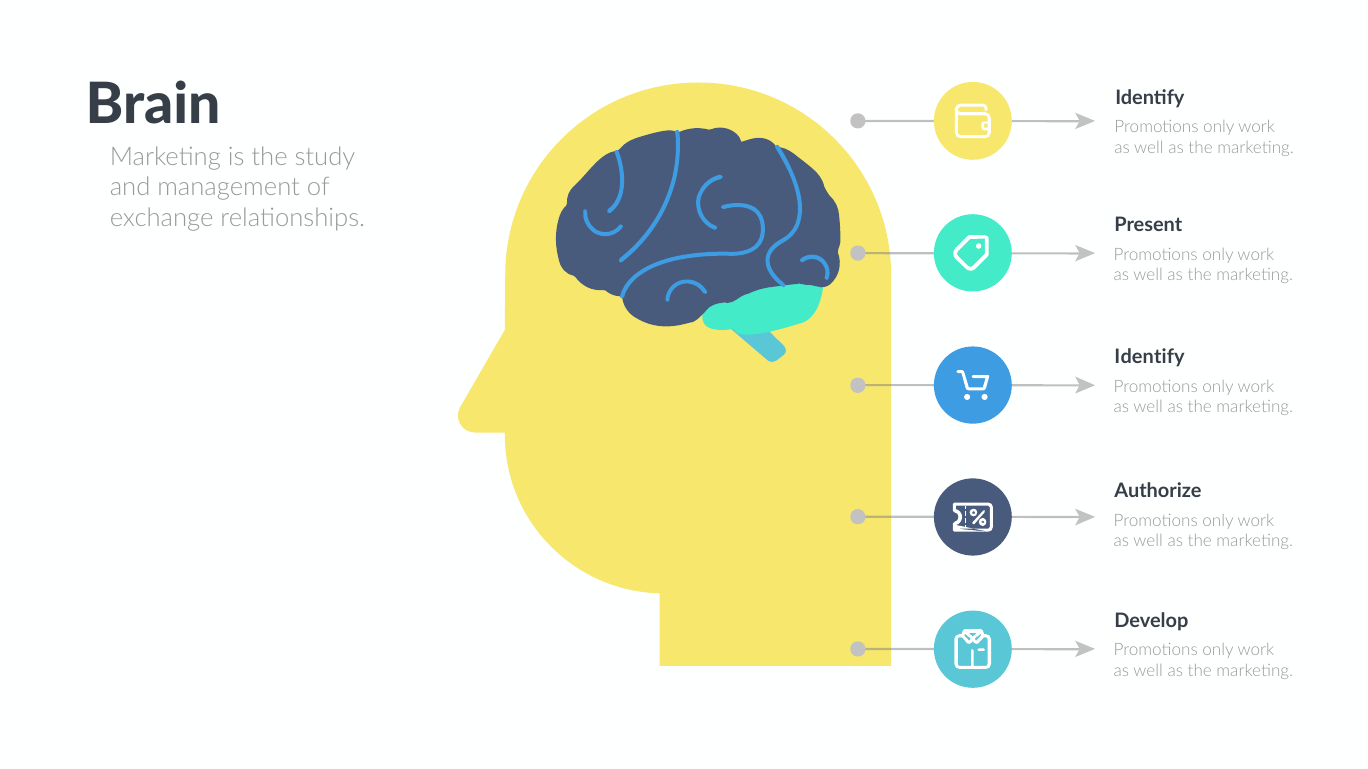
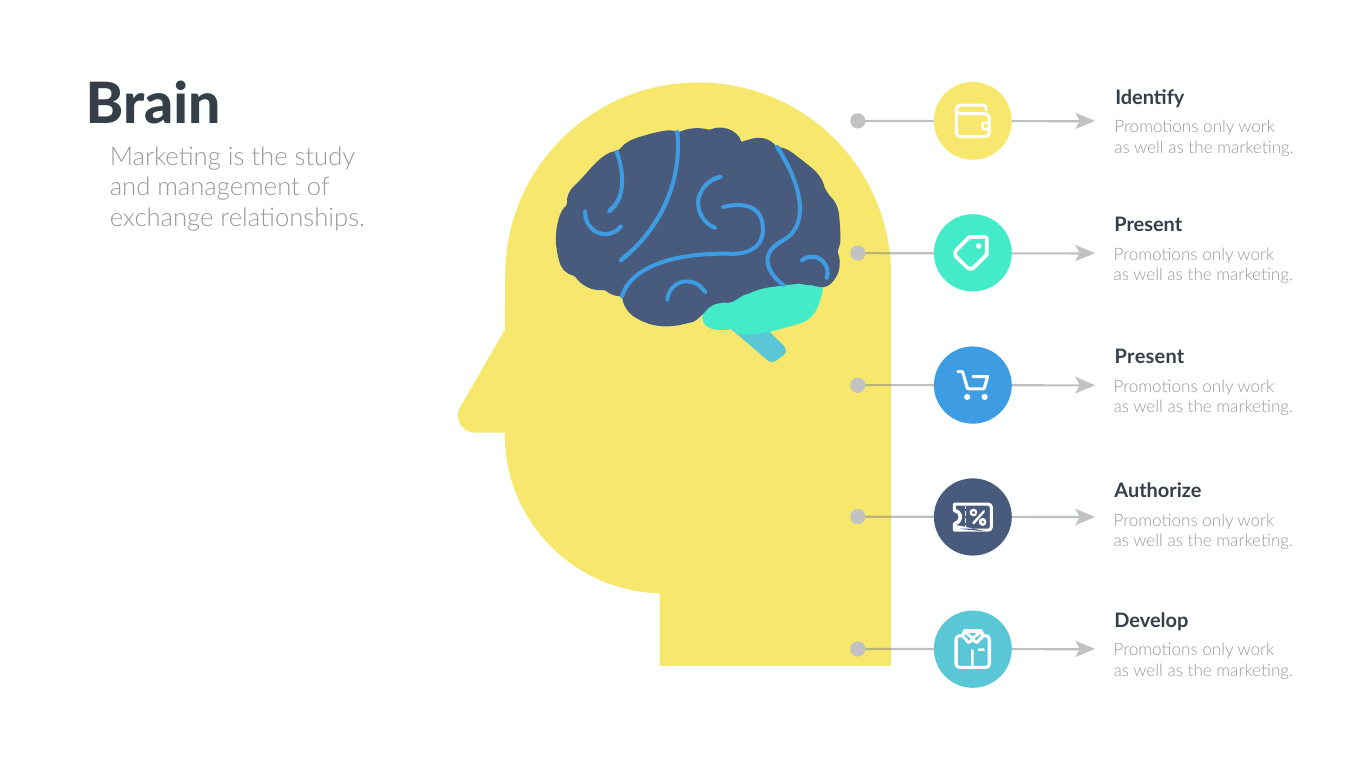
Identify at (1150, 357): Identify -> Present
